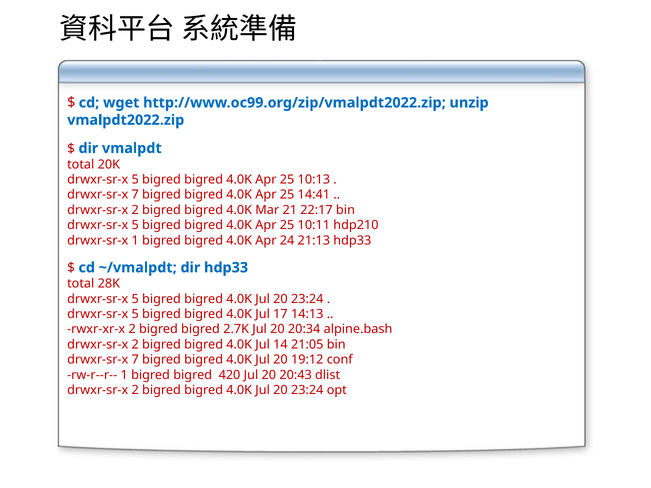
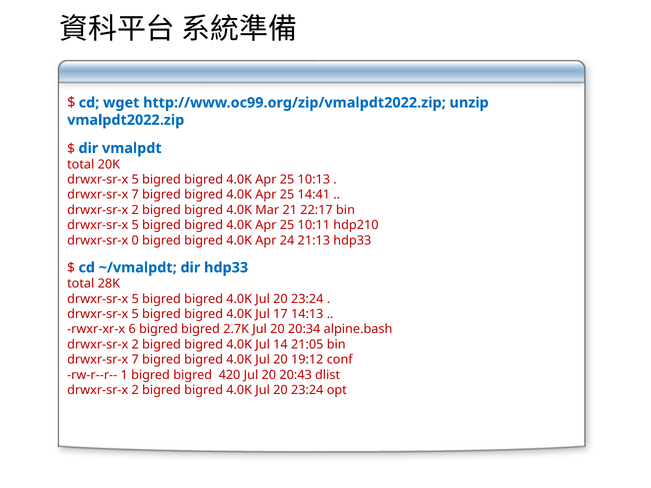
drwxr-sr-x 1: 1 -> 0
rwxr-xr-x 2: 2 -> 6
